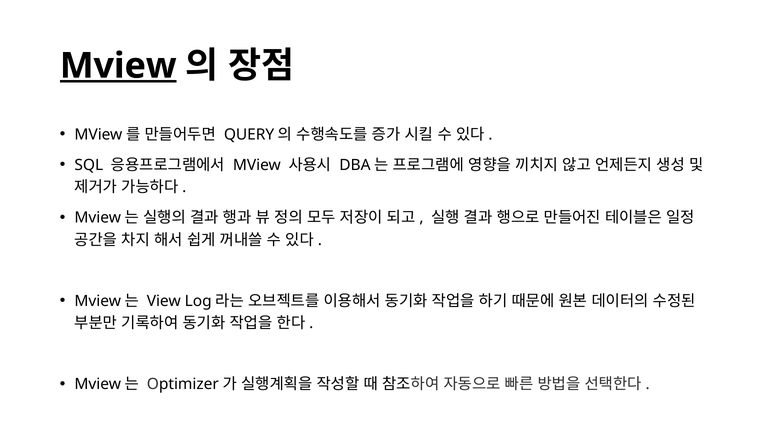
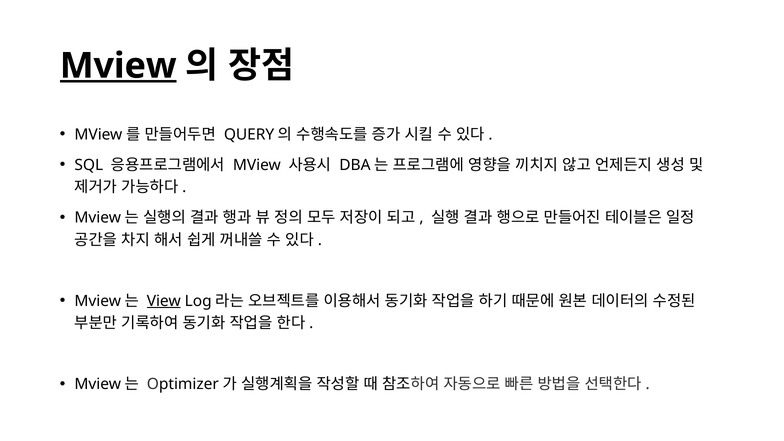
View underline: none -> present
